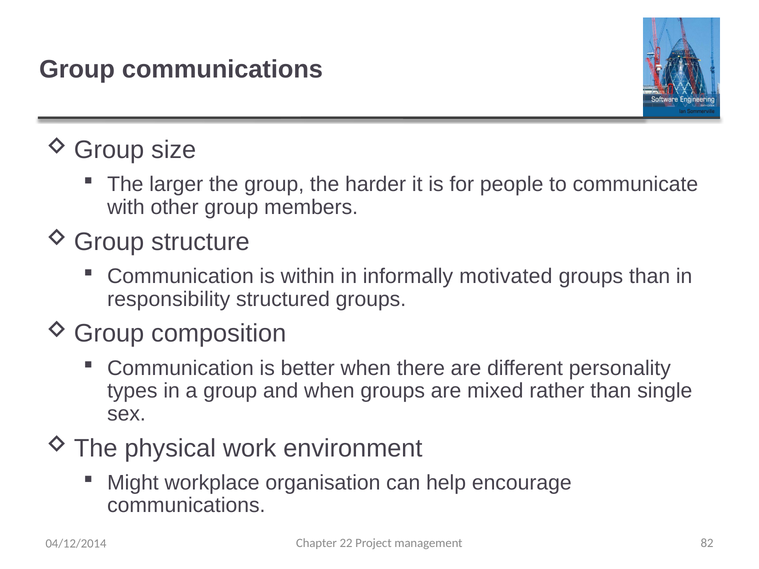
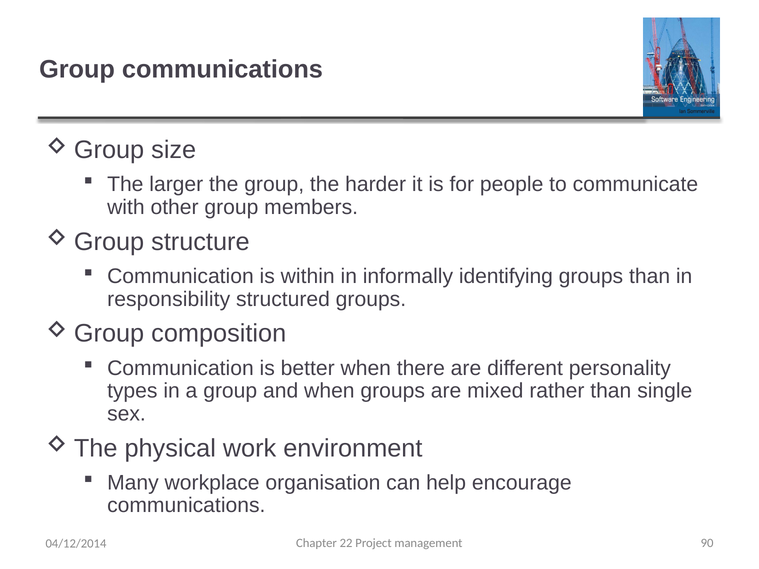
motivated: motivated -> identifying
Might: Might -> Many
82: 82 -> 90
